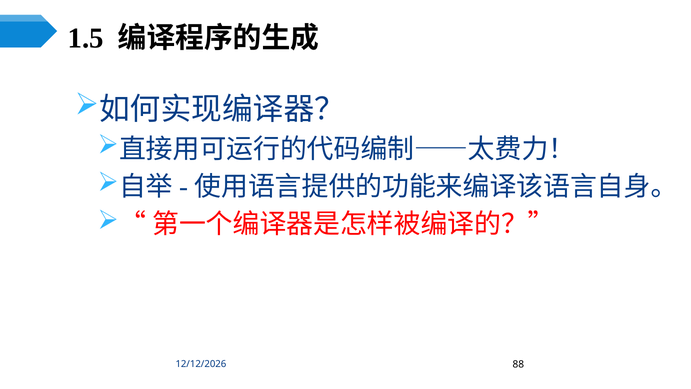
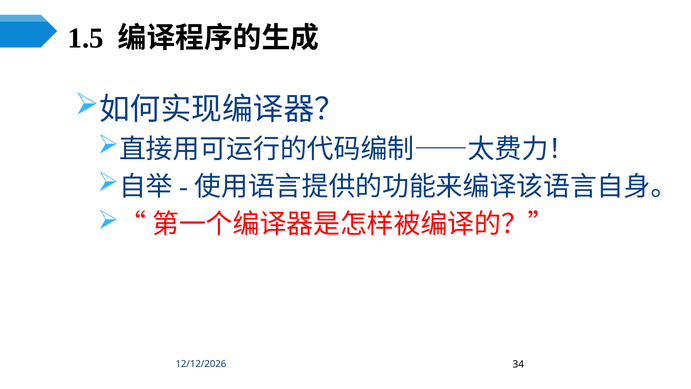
88: 88 -> 34
